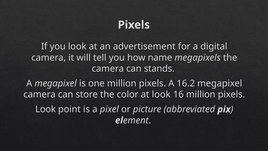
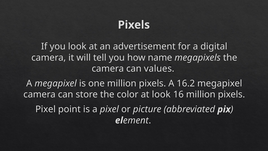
stands: stands -> values
Look at (46, 109): Look -> Pixel
